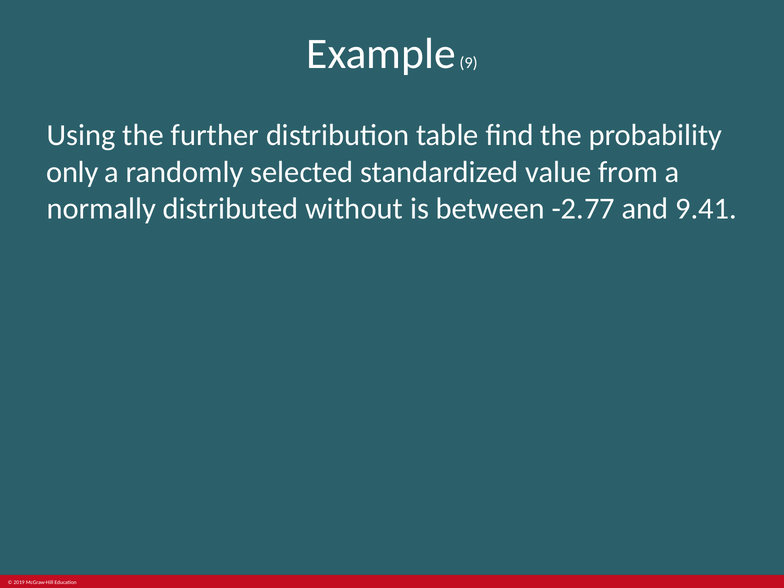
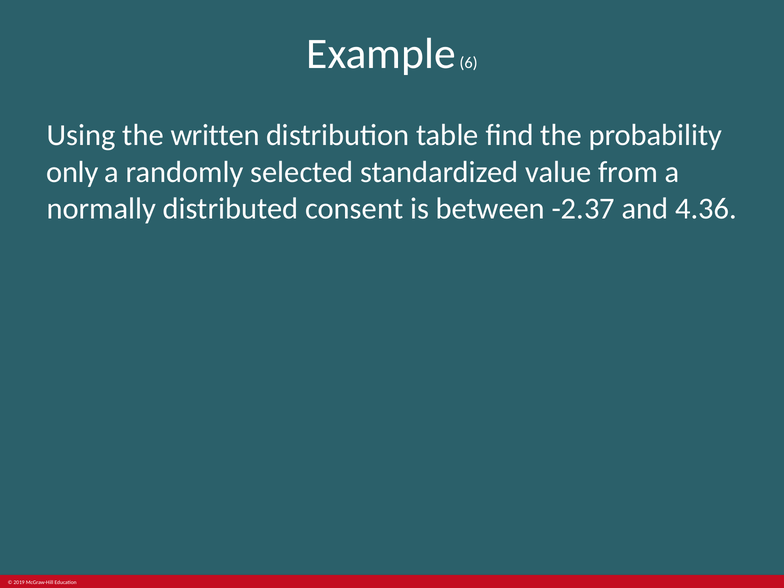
9: 9 -> 6
further: further -> written
without: without -> consent
-2.77: -2.77 -> -2.37
9.41: 9.41 -> 4.36
